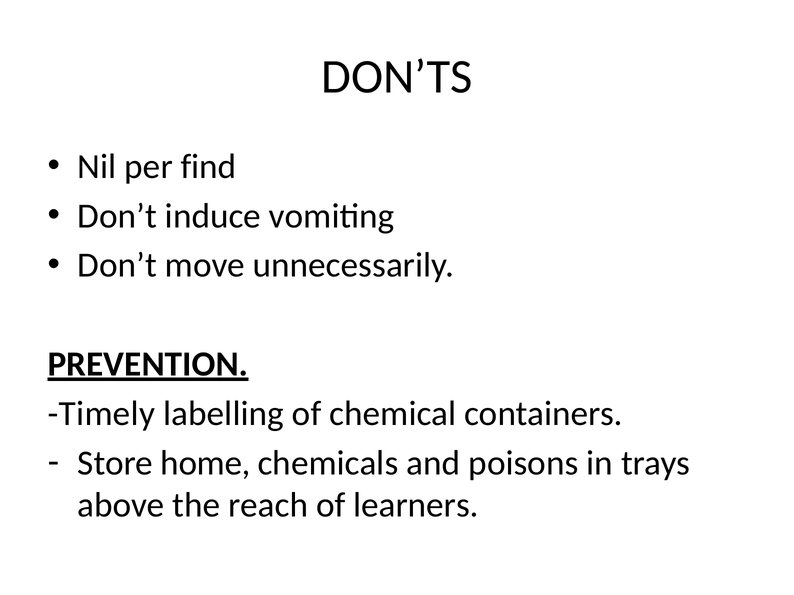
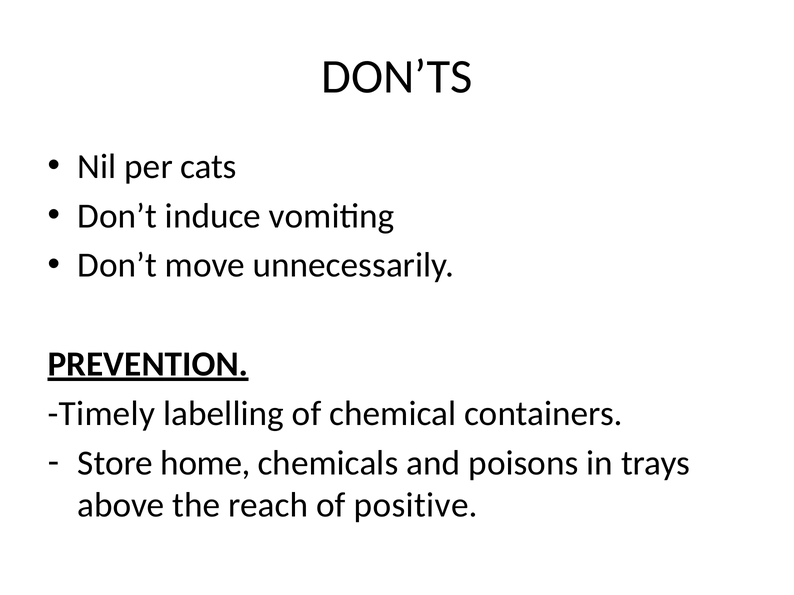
find: find -> cats
learners: learners -> positive
